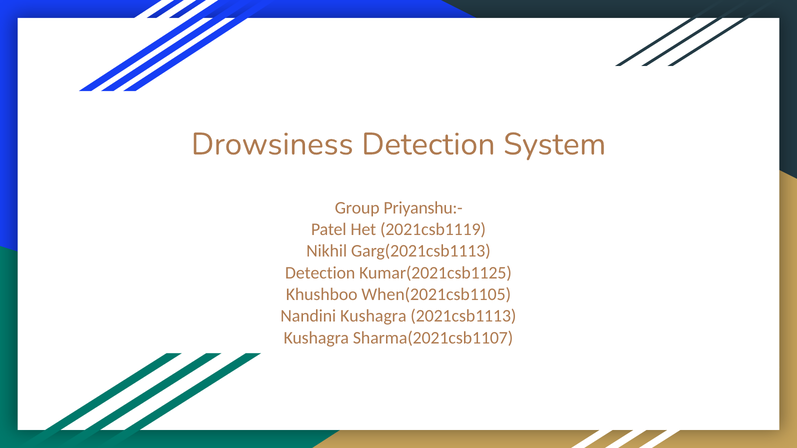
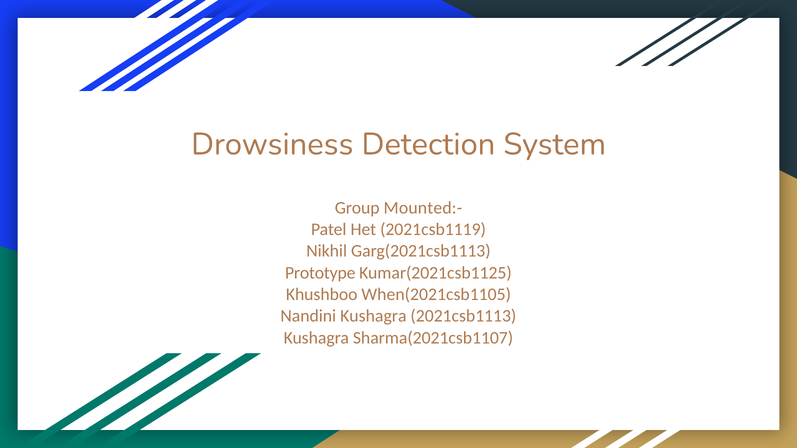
Priyanshu:-: Priyanshu:- -> Mounted:-
Detection at (320, 273): Detection -> Prototype
